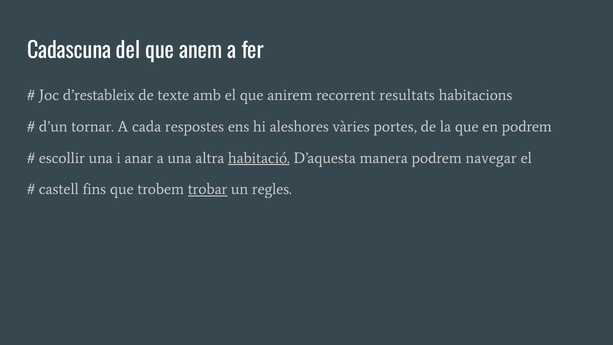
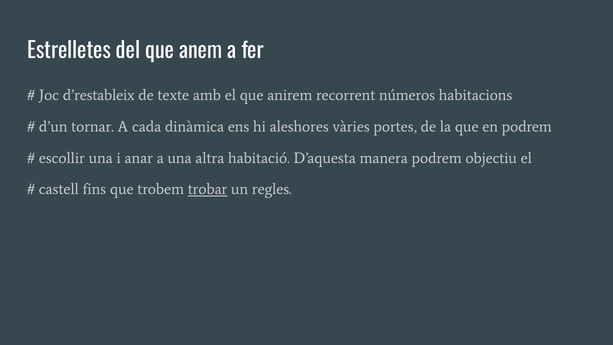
Cadascuna: Cadascuna -> Estrelletes
resultats: resultats -> números
respostes: respostes -> dinàmica
habitació underline: present -> none
navegar: navegar -> objectiu
